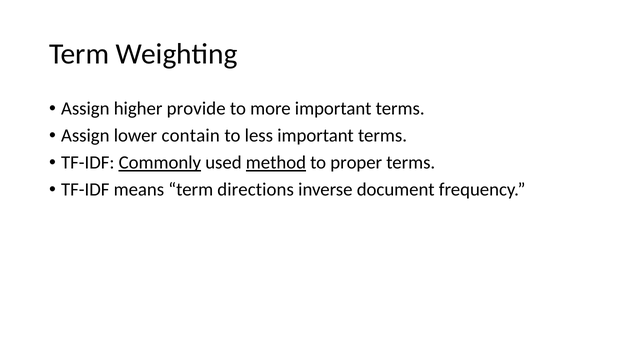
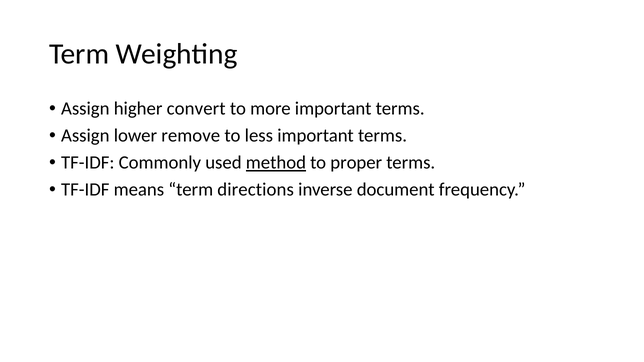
provide: provide -> convert
contain: contain -> remove
Commonly underline: present -> none
